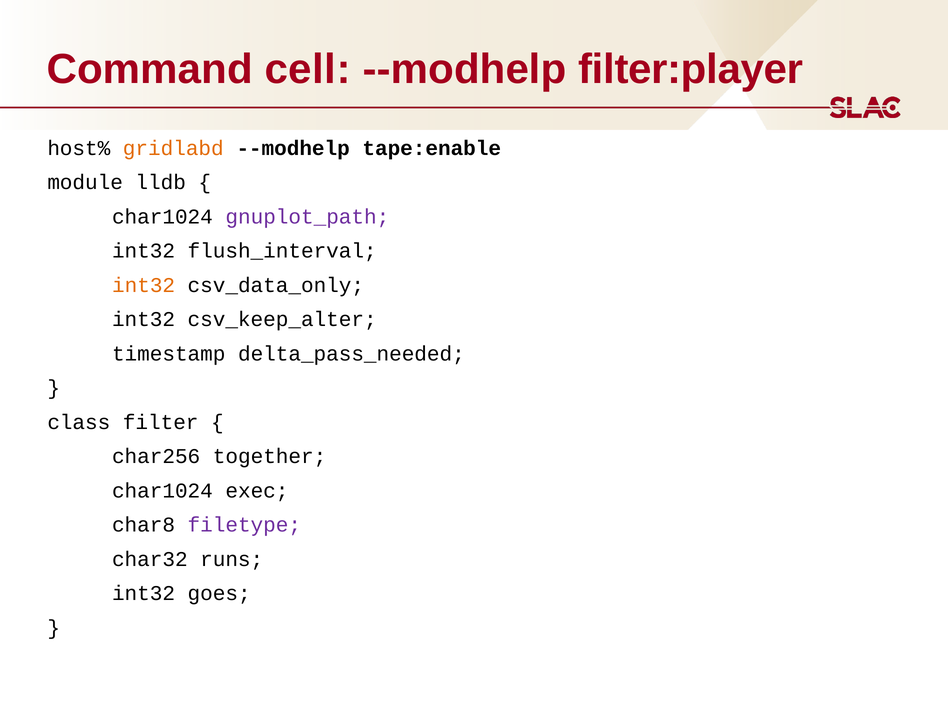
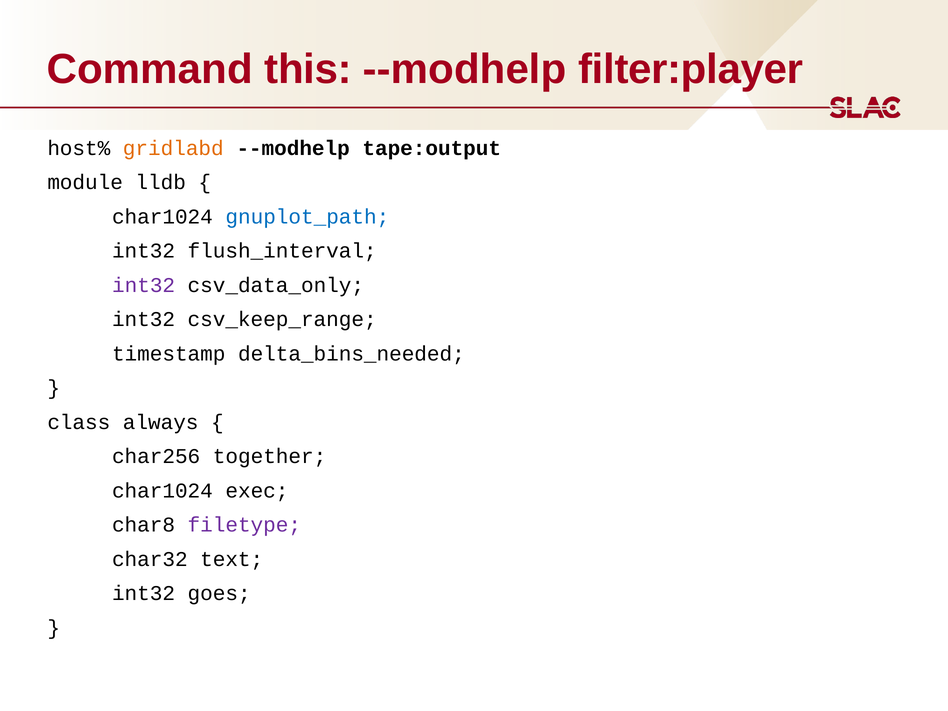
cell: cell -> this
tape:enable: tape:enable -> tape:output
gnuplot_path colour: purple -> blue
int32 at (144, 285) colour: orange -> purple
csv_keep_alter: csv_keep_alter -> csv_keep_range
delta_pass_needed: delta_pass_needed -> delta_bins_needed
filter: filter -> always
runs: runs -> text
